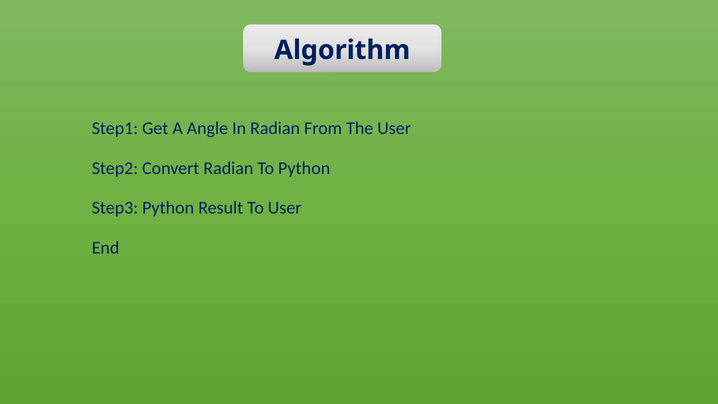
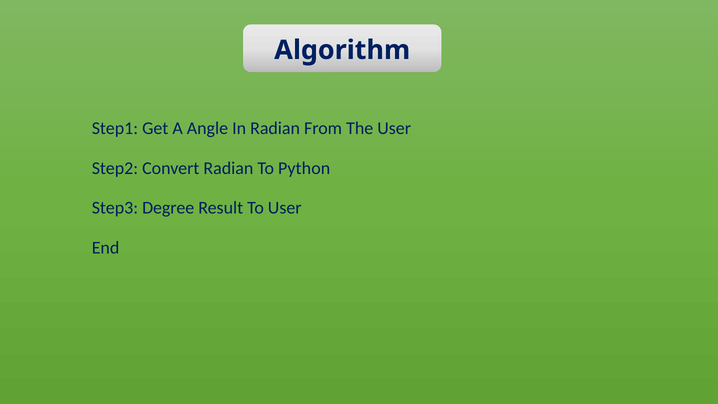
Step3 Python: Python -> Degree
